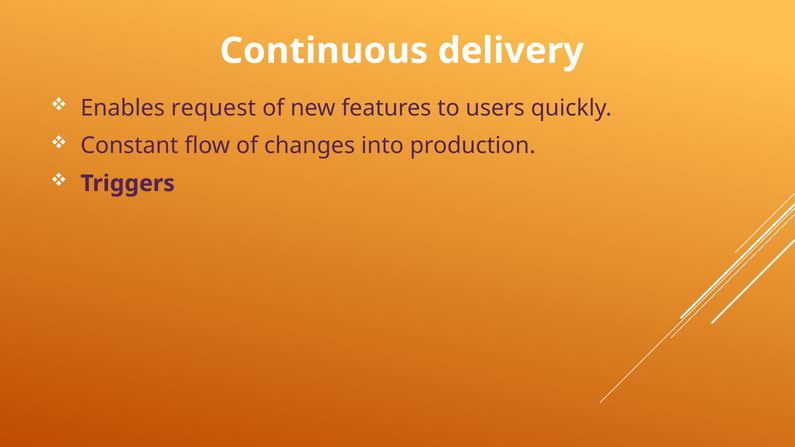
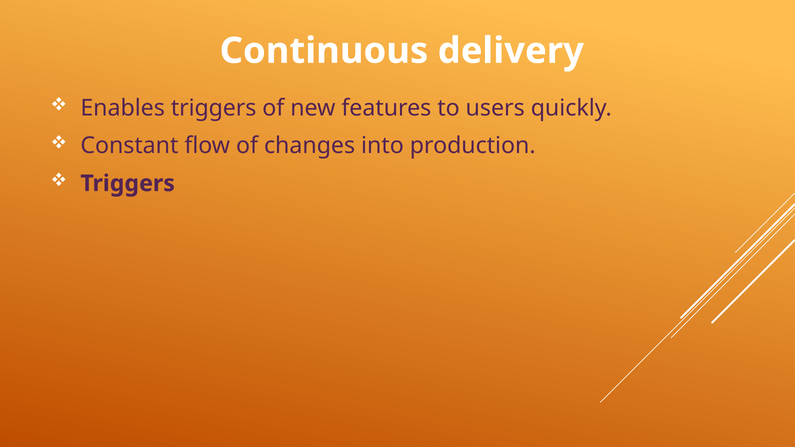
Enables request: request -> triggers
